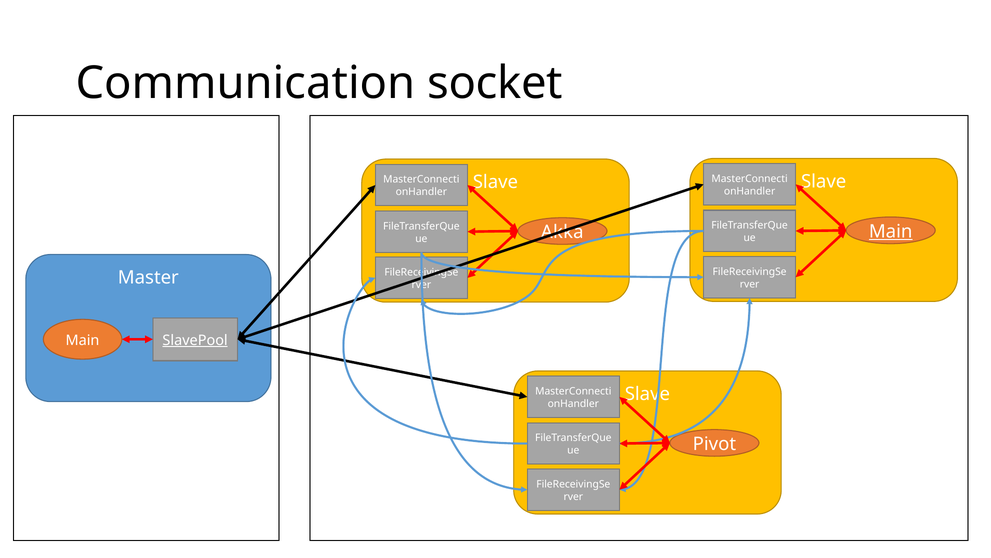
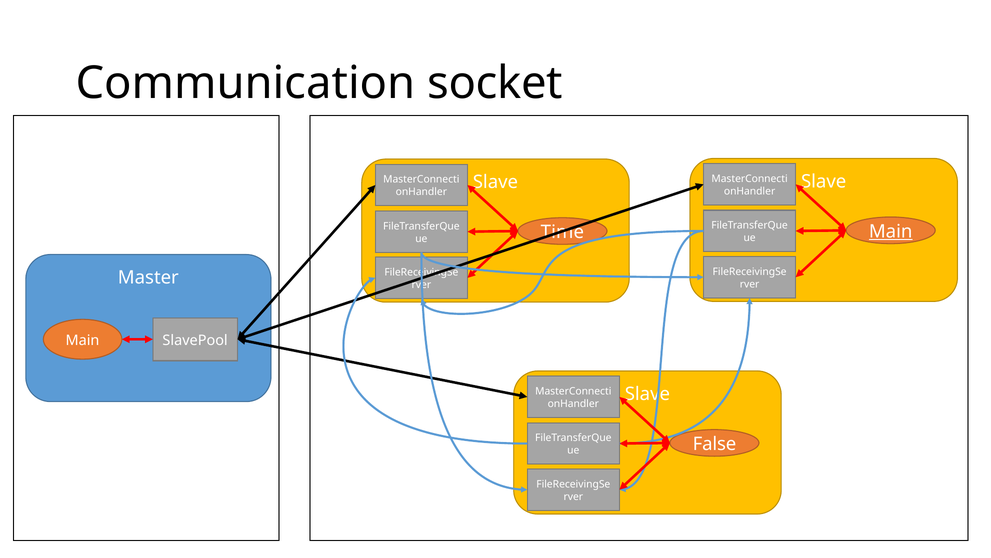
Akka: Akka -> Time
SlavePool underline: present -> none
Pivot: Pivot -> False
